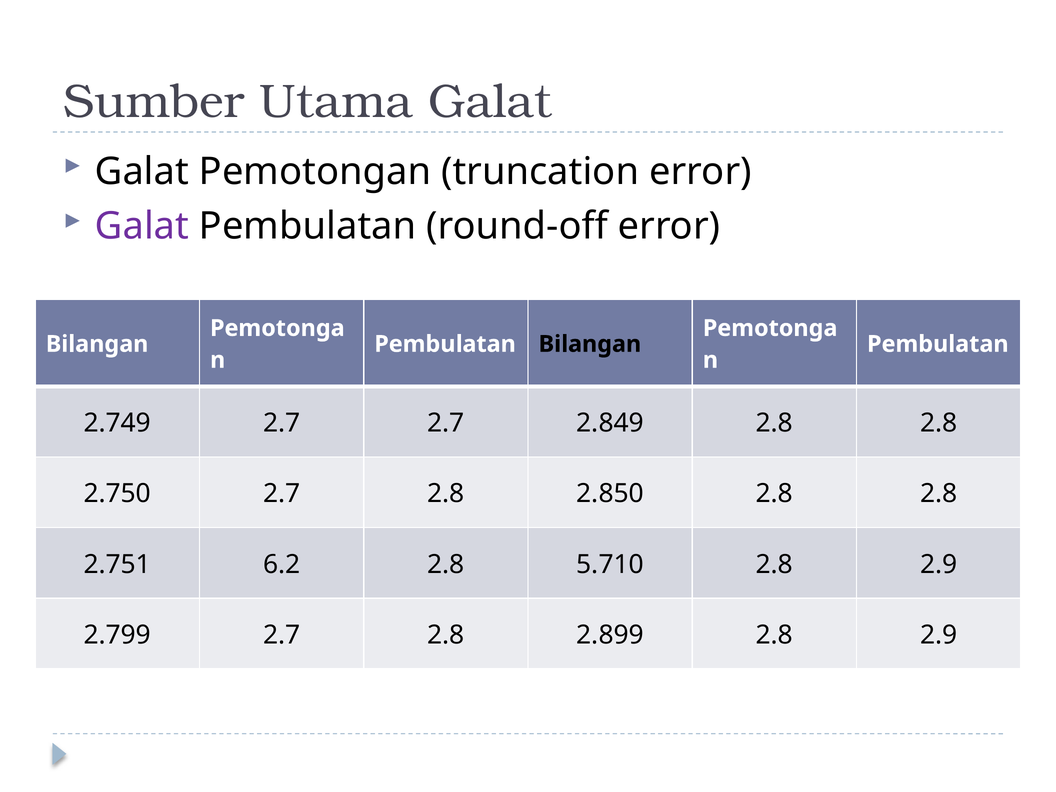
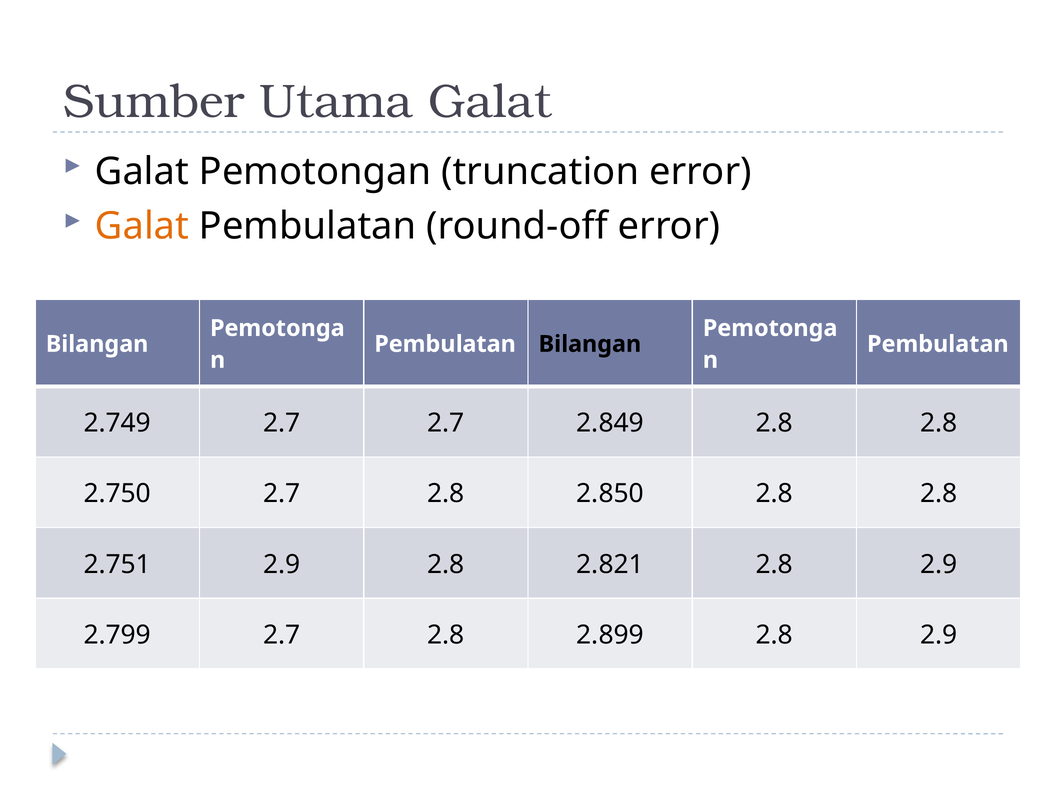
Galat at (142, 226) colour: purple -> orange
2.751 6.2: 6.2 -> 2.9
5.710: 5.710 -> 2.821
